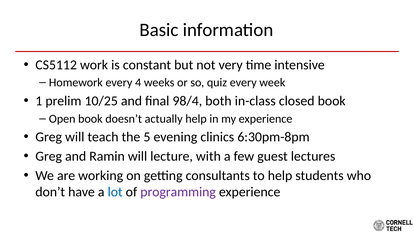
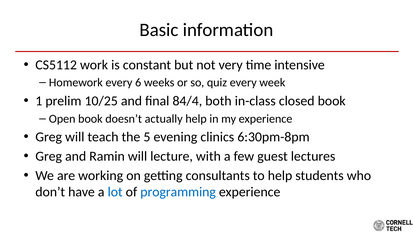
4: 4 -> 6
98/4: 98/4 -> 84/4
programming colour: purple -> blue
